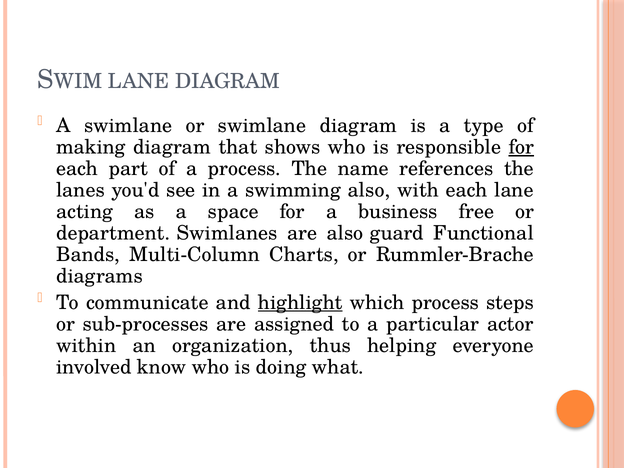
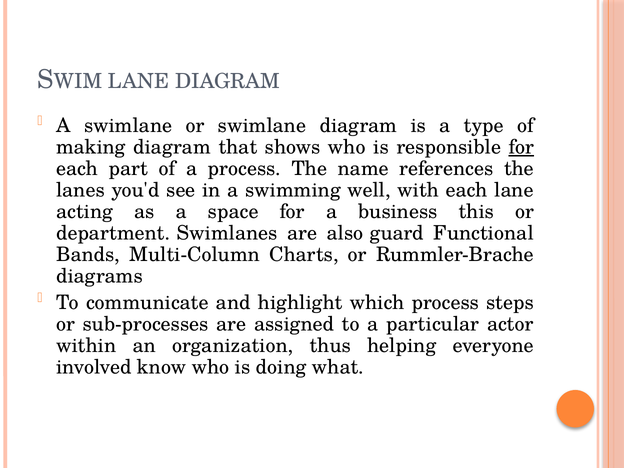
swimming also: also -> well
free: free -> this
highlight underline: present -> none
